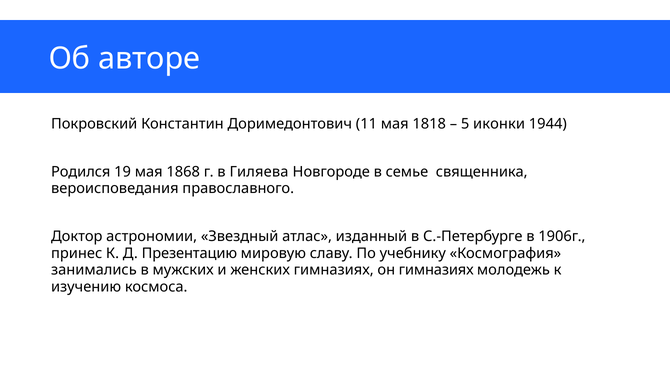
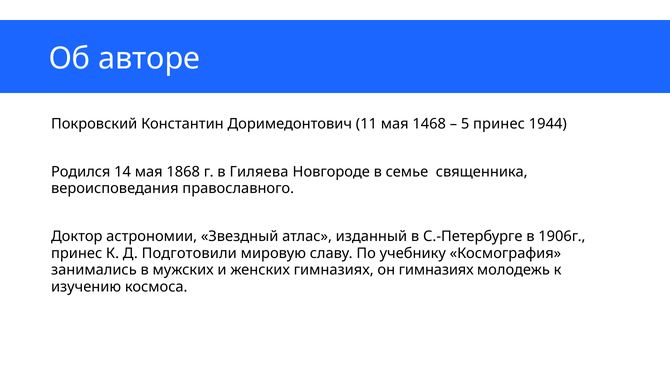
1818: 1818 -> 1468
5 иконки: иконки -> принес
19: 19 -> 14
Презентацию: Презентацию -> Подготовили
